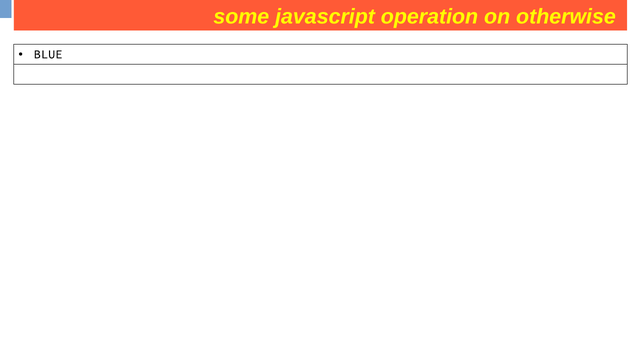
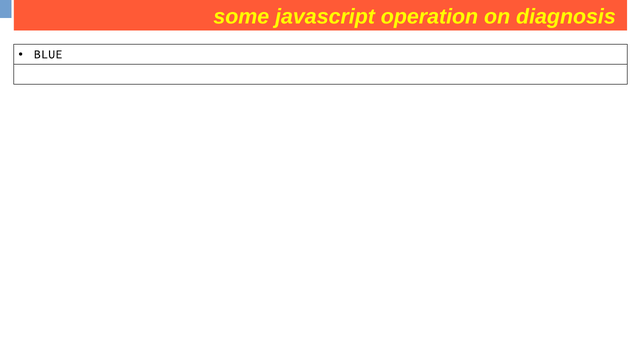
otherwise: otherwise -> diagnosis
